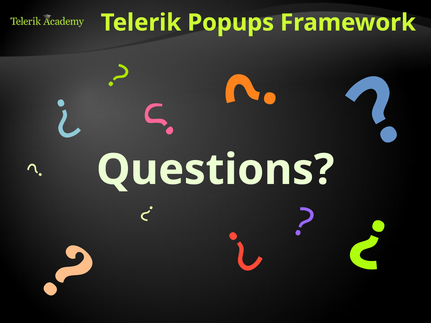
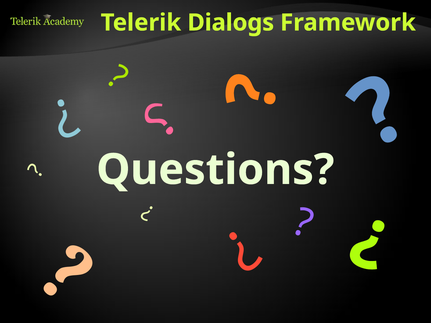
Popups: Popups -> Dialogs
